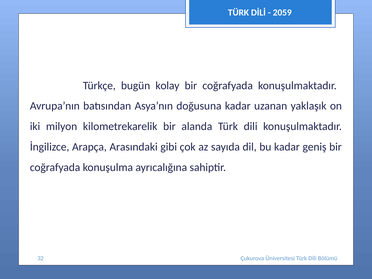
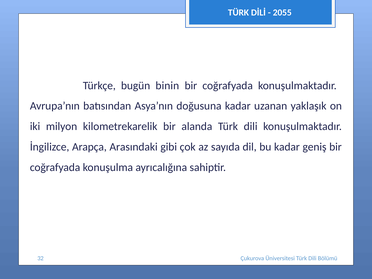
2059: 2059 -> 2055
kolay: kolay -> binin
